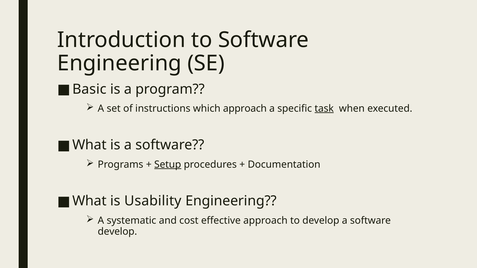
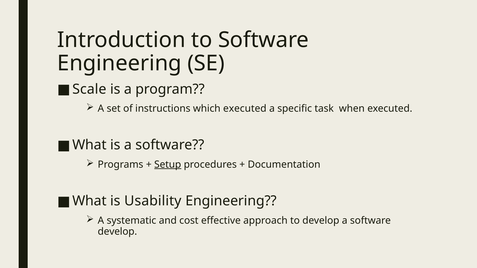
Basic: Basic -> Scale
which approach: approach -> executed
task underline: present -> none
